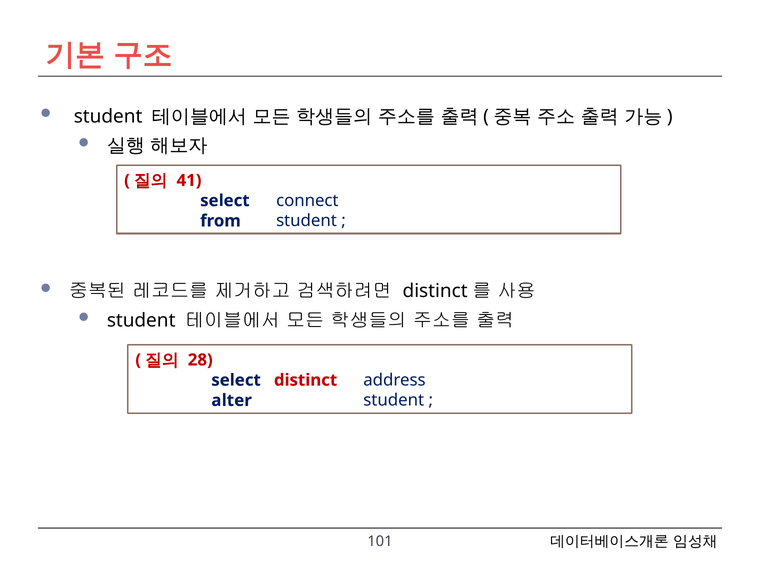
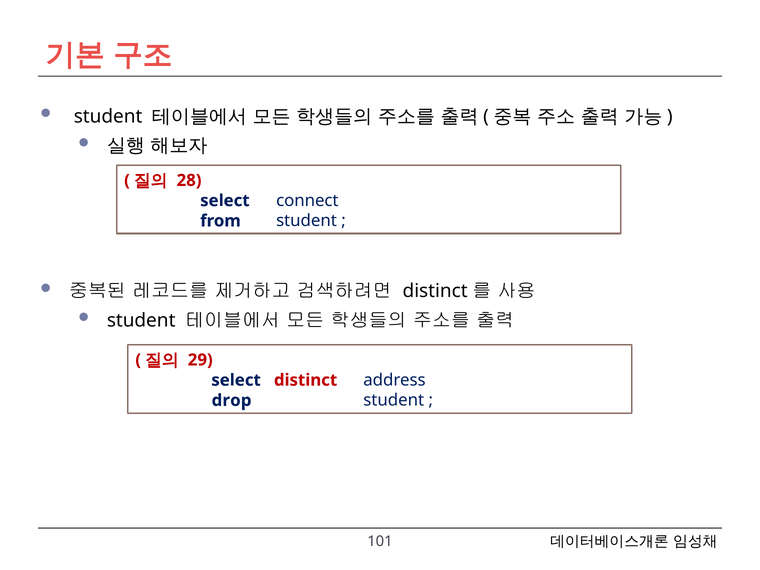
41: 41 -> 28
28: 28 -> 29
alter: alter -> drop
